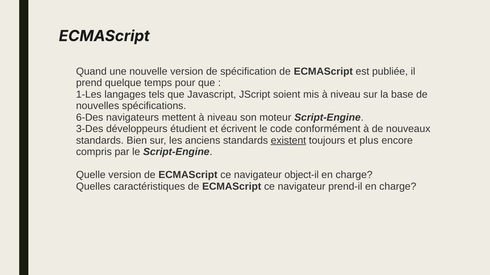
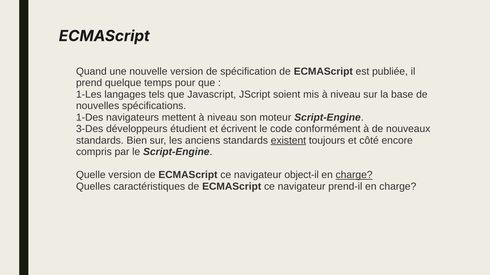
6-Des: 6-Des -> 1-Des
plus: plus -> côté
charge at (354, 175) underline: none -> present
